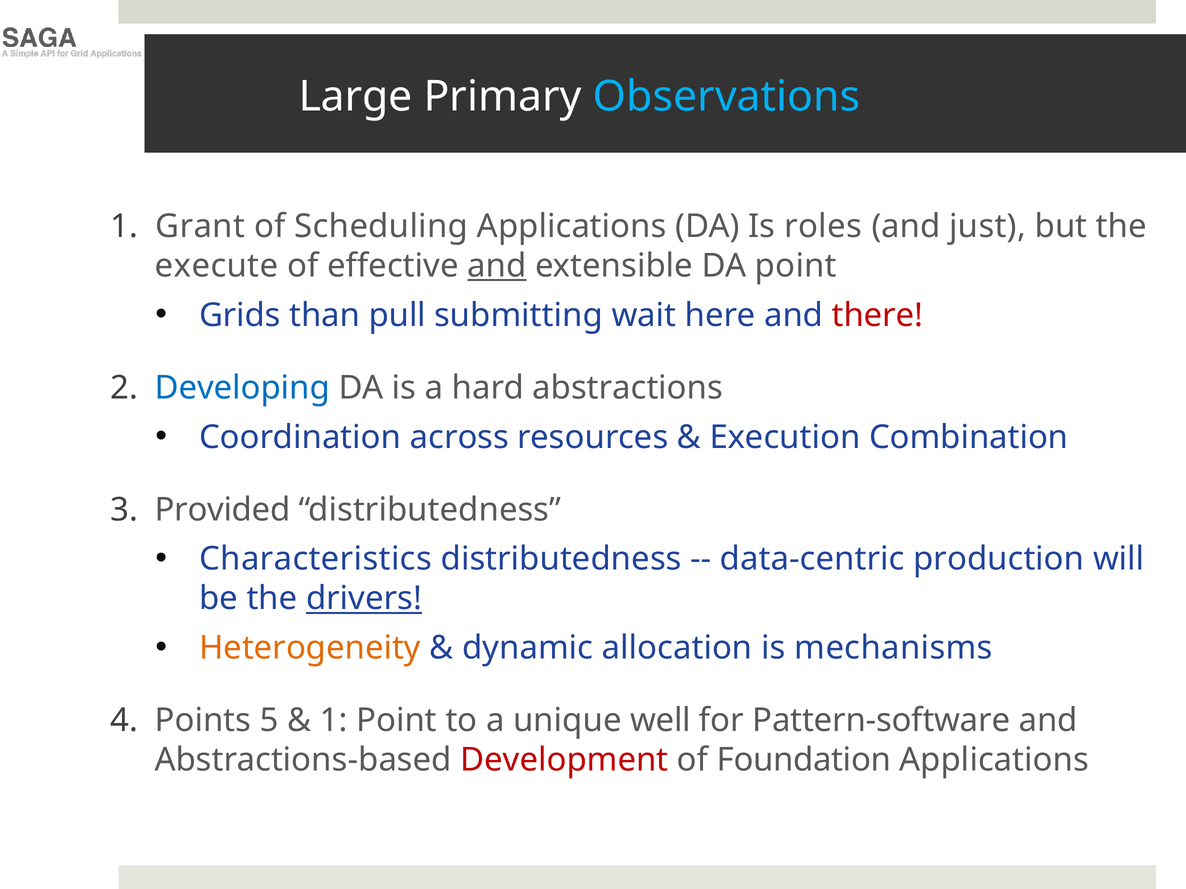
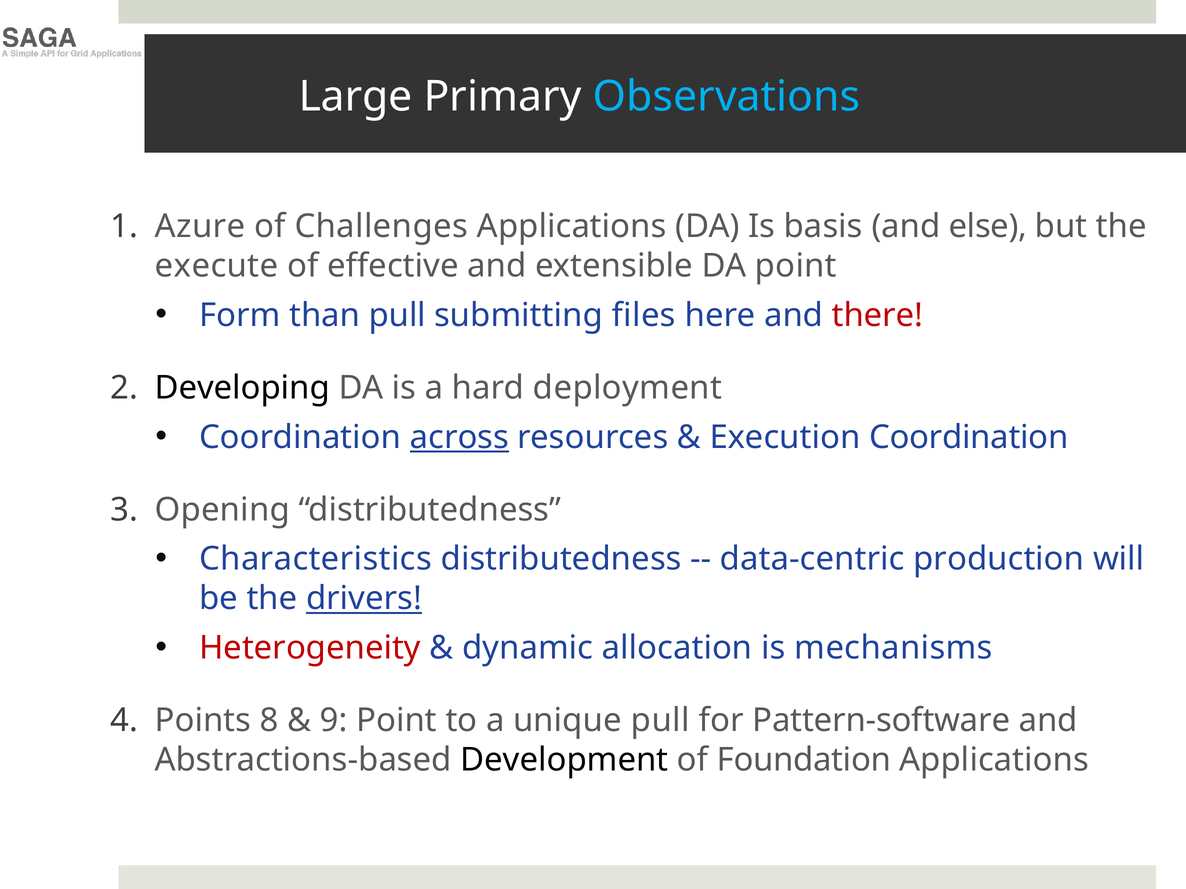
Grant: Grant -> Azure
Scheduling: Scheduling -> Challenges
roles: roles -> basis
just: just -> else
and at (497, 266) underline: present -> none
Grids: Grids -> Form
wait: wait -> files
Developing colour: blue -> black
abstractions: abstractions -> deployment
across underline: none -> present
Execution Combination: Combination -> Coordination
Provided: Provided -> Opening
Heterogeneity colour: orange -> red
5: 5 -> 8
1 at (334, 721): 1 -> 9
unique well: well -> pull
Development colour: red -> black
